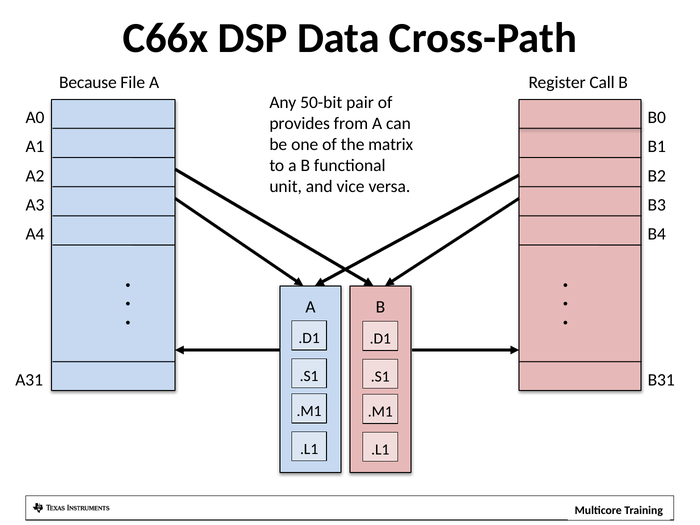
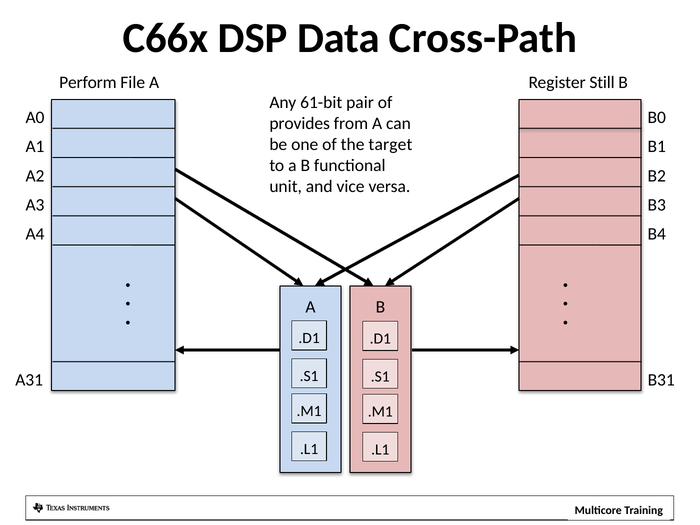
Because: Because -> Perform
Call: Call -> Still
50-bit: 50-bit -> 61-bit
matrix: matrix -> target
